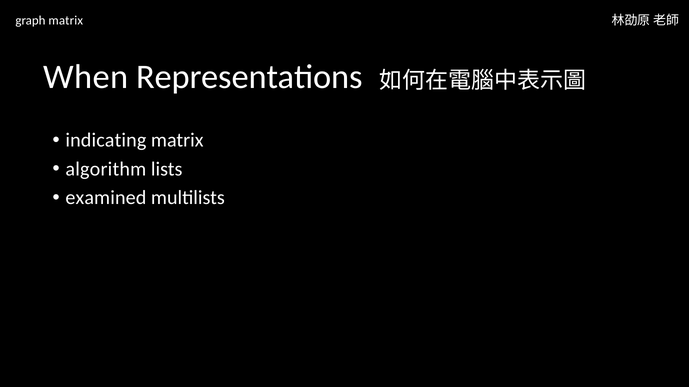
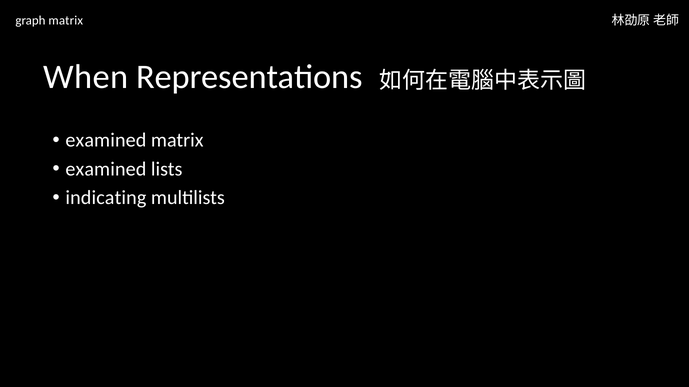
indicating at (106, 140): indicating -> examined
algorithm at (106, 169): algorithm -> examined
examined: examined -> indicating
